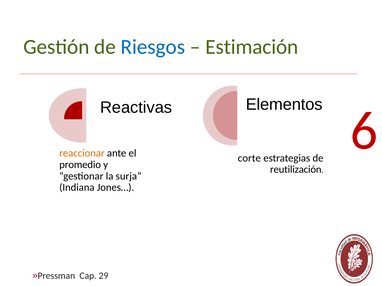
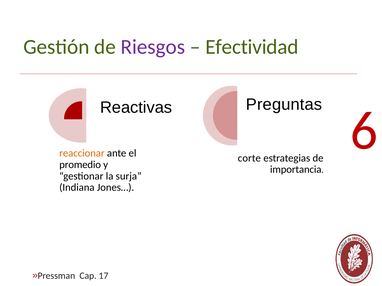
Riesgos colour: blue -> purple
Estimación: Estimación -> Efectividad
Elementos: Elementos -> Preguntas
reutilización: reutilización -> importancia
29: 29 -> 17
